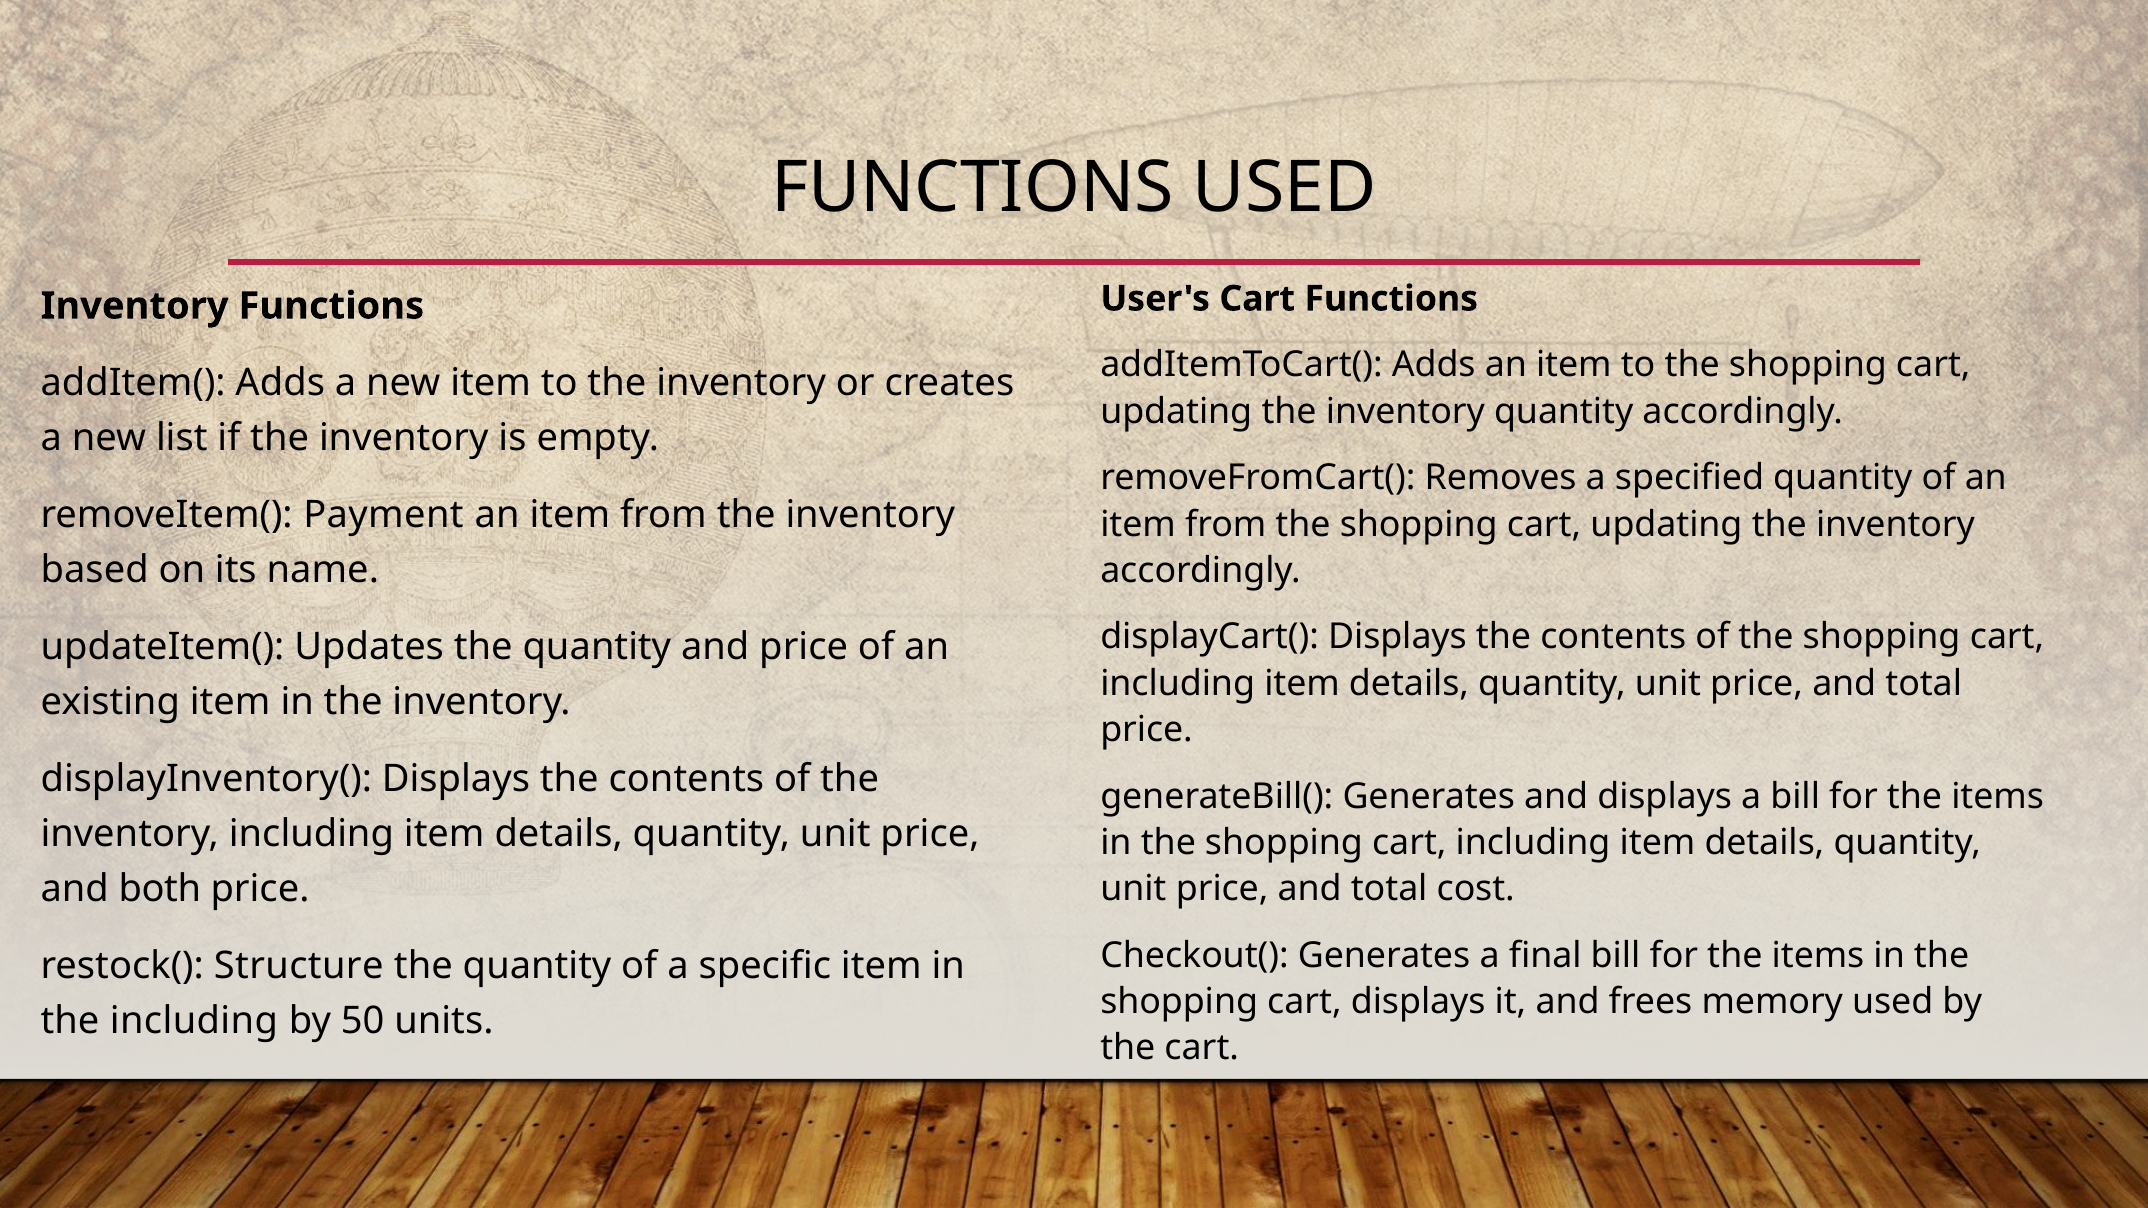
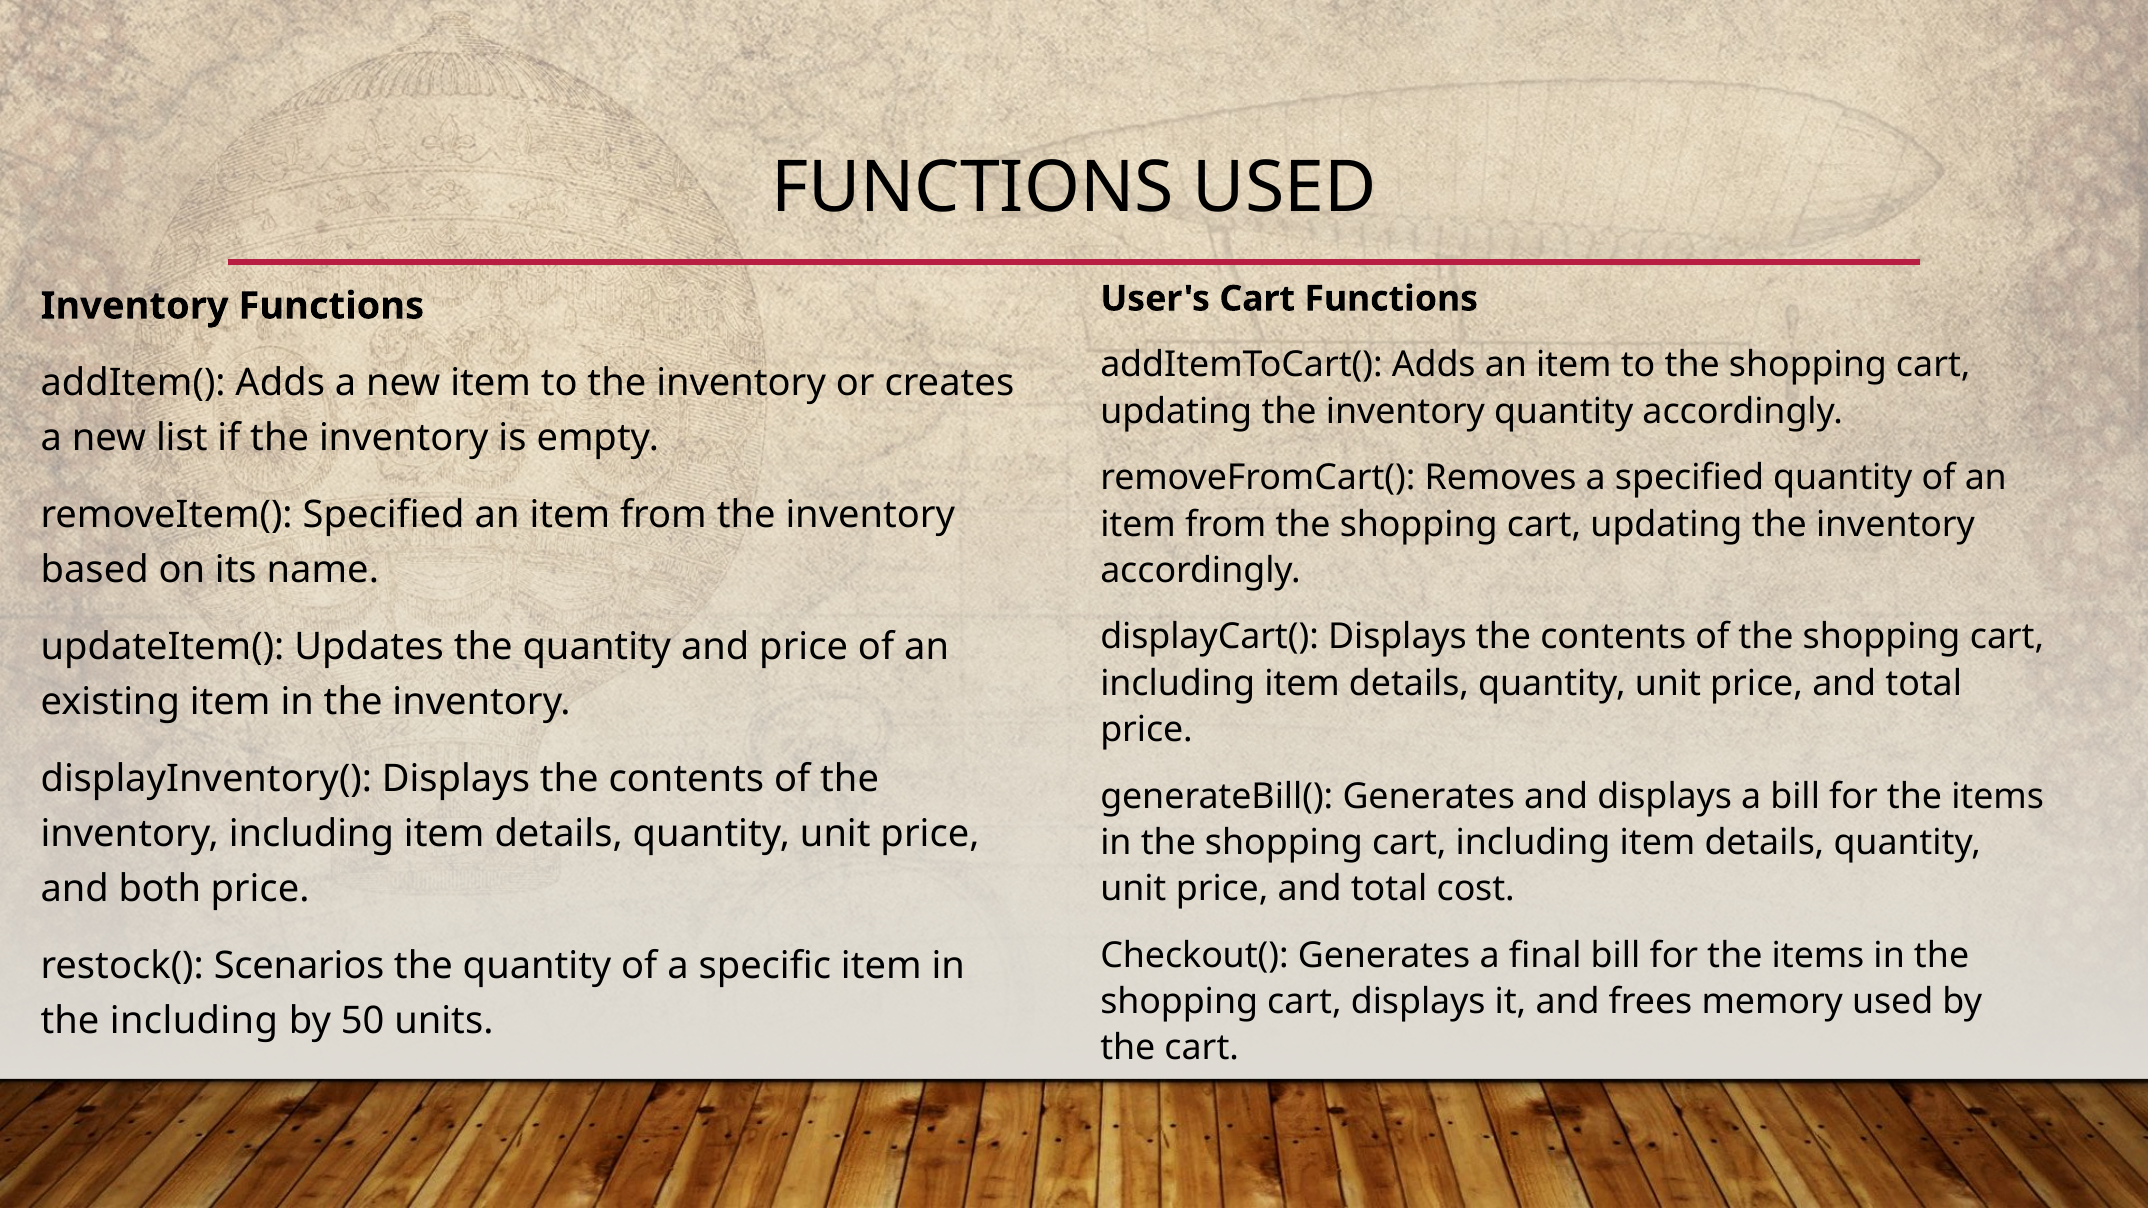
removeItem( Payment: Payment -> Specified
Structure: Structure -> Scenarios
